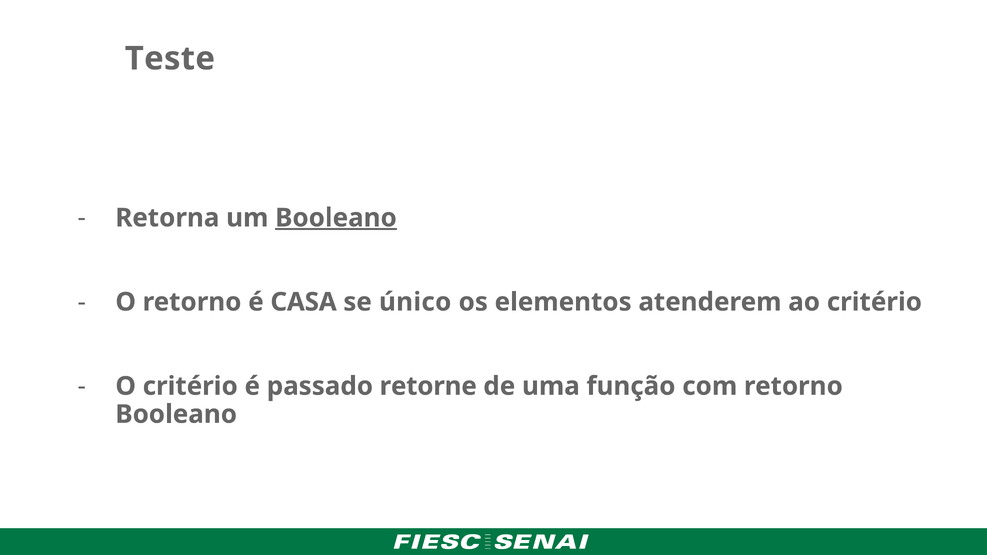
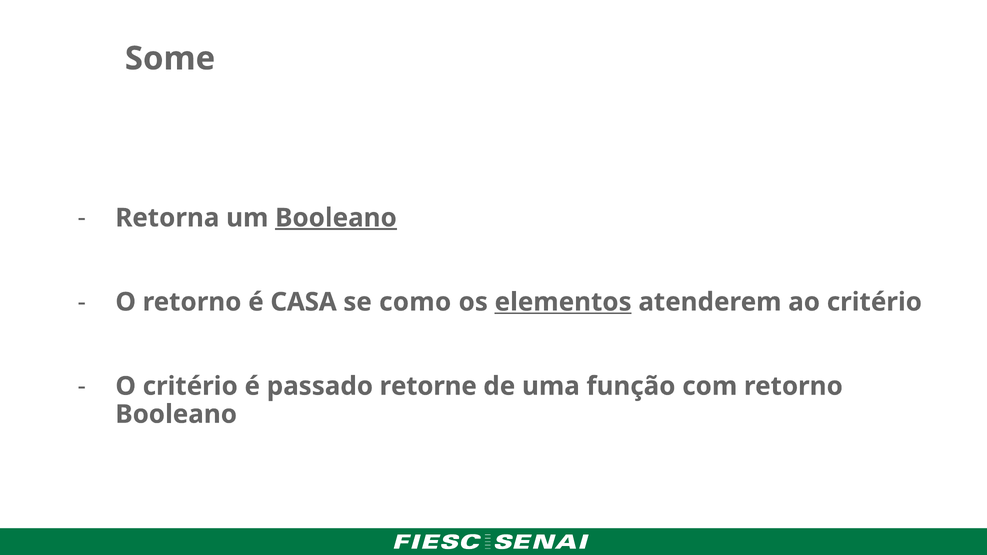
Teste: Teste -> Some
único: único -> como
elementos underline: none -> present
